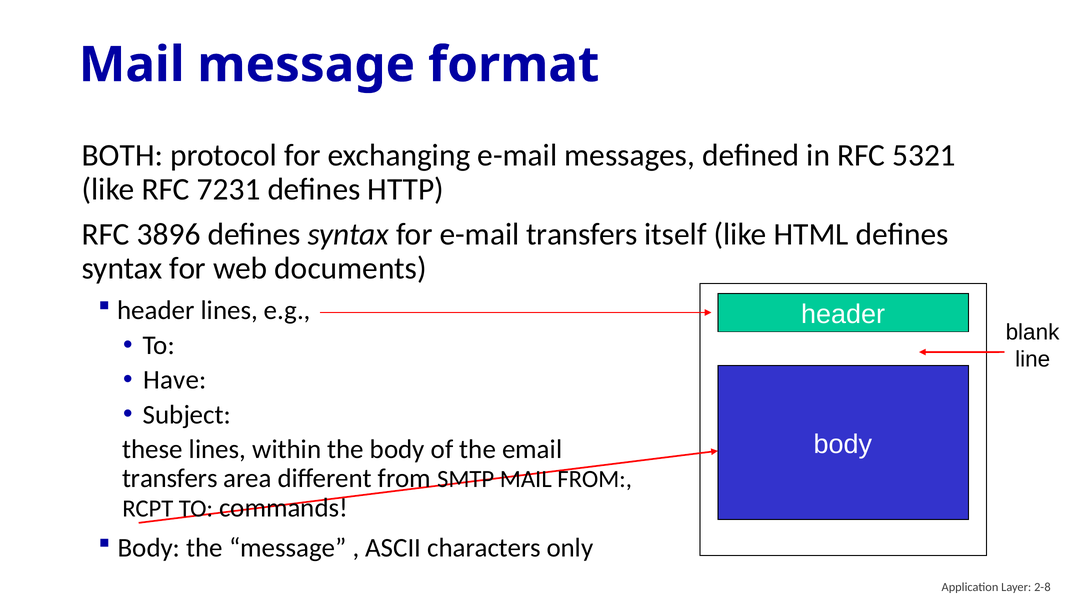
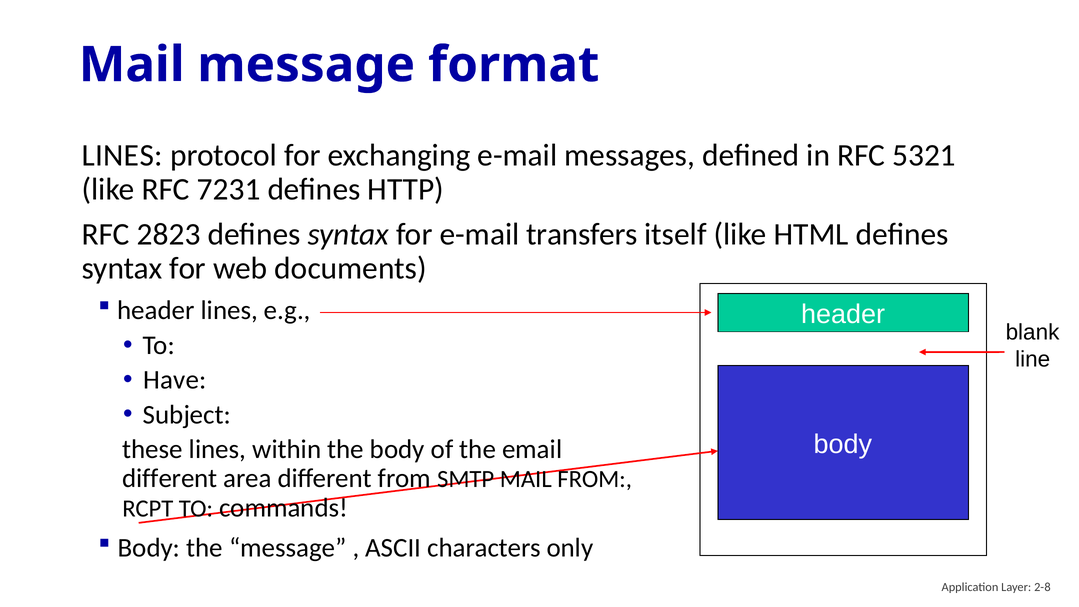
BOTH at (122, 155): BOTH -> LINES
3896: 3896 -> 2823
transfers at (170, 478): transfers -> different
